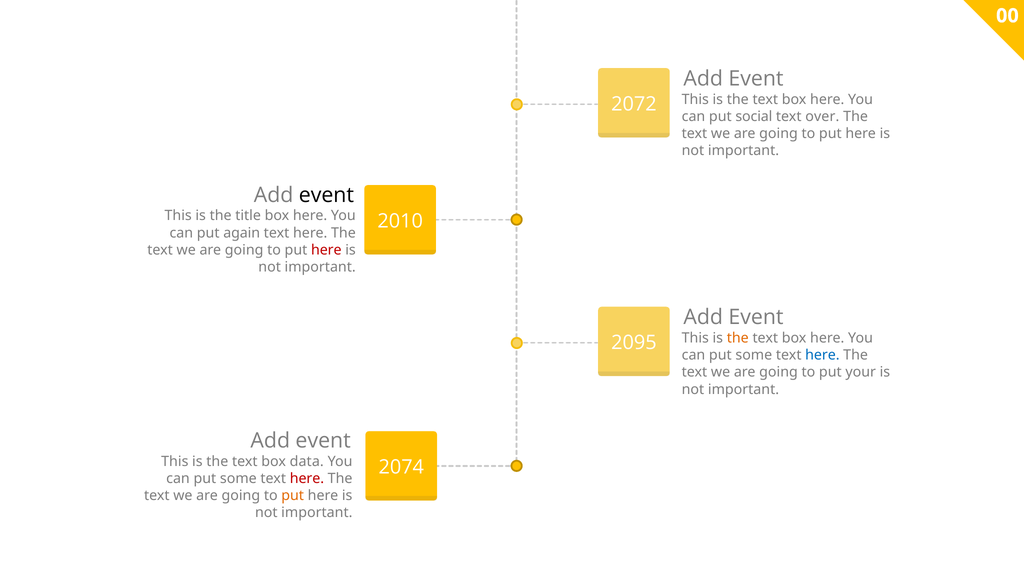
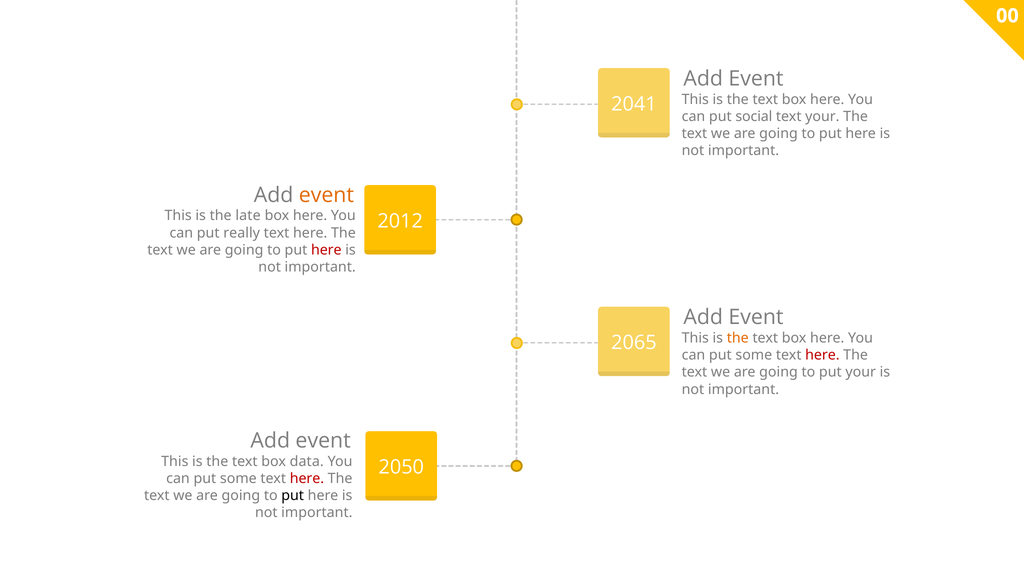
2072: 2072 -> 2041
text over: over -> your
event at (326, 195) colour: black -> orange
title: title -> late
2010: 2010 -> 2012
again: again -> really
2095: 2095 -> 2065
here at (822, 355) colour: blue -> red
2074: 2074 -> 2050
put at (293, 496) colour: orange -> black
